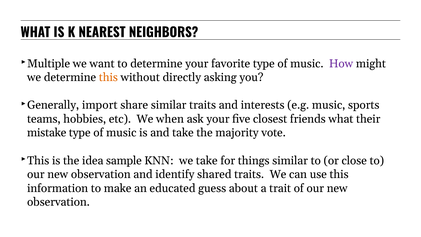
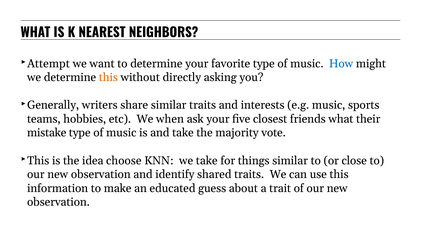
Multiple: Multiple -> Attempt
How colour: purple -> blue
import: import -> writers
sample: sample -> choose
